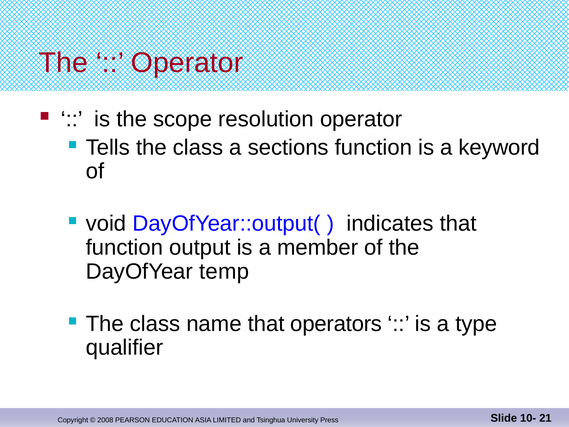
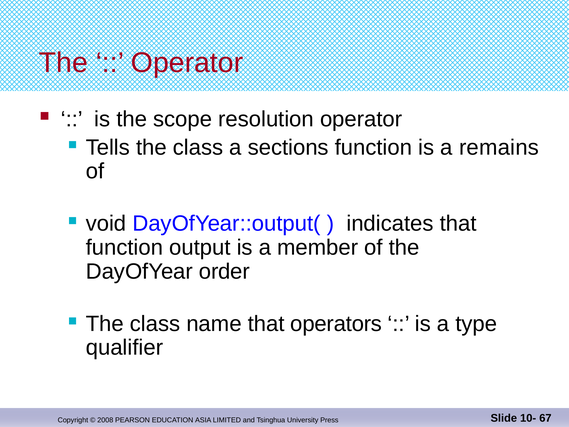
keyword: keyword -> remains
temp: temp -> order
21: 21 -> 67
